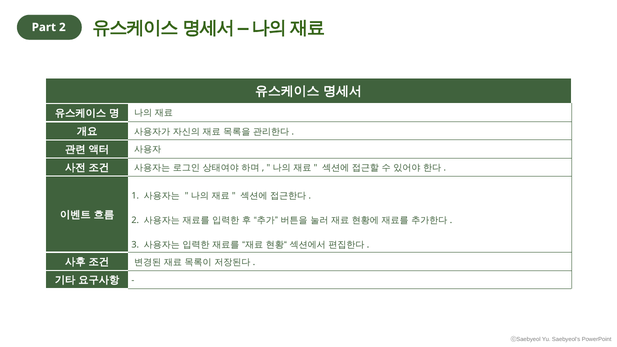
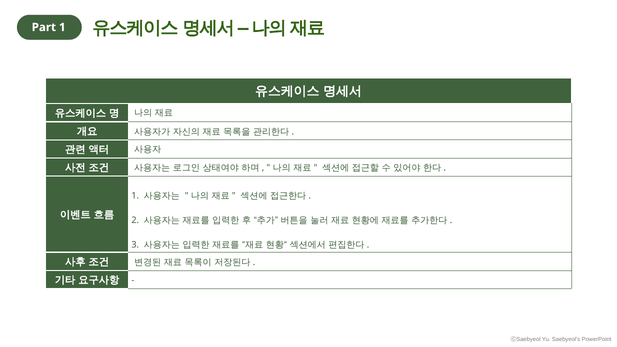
Part 2: 2 -> 1
